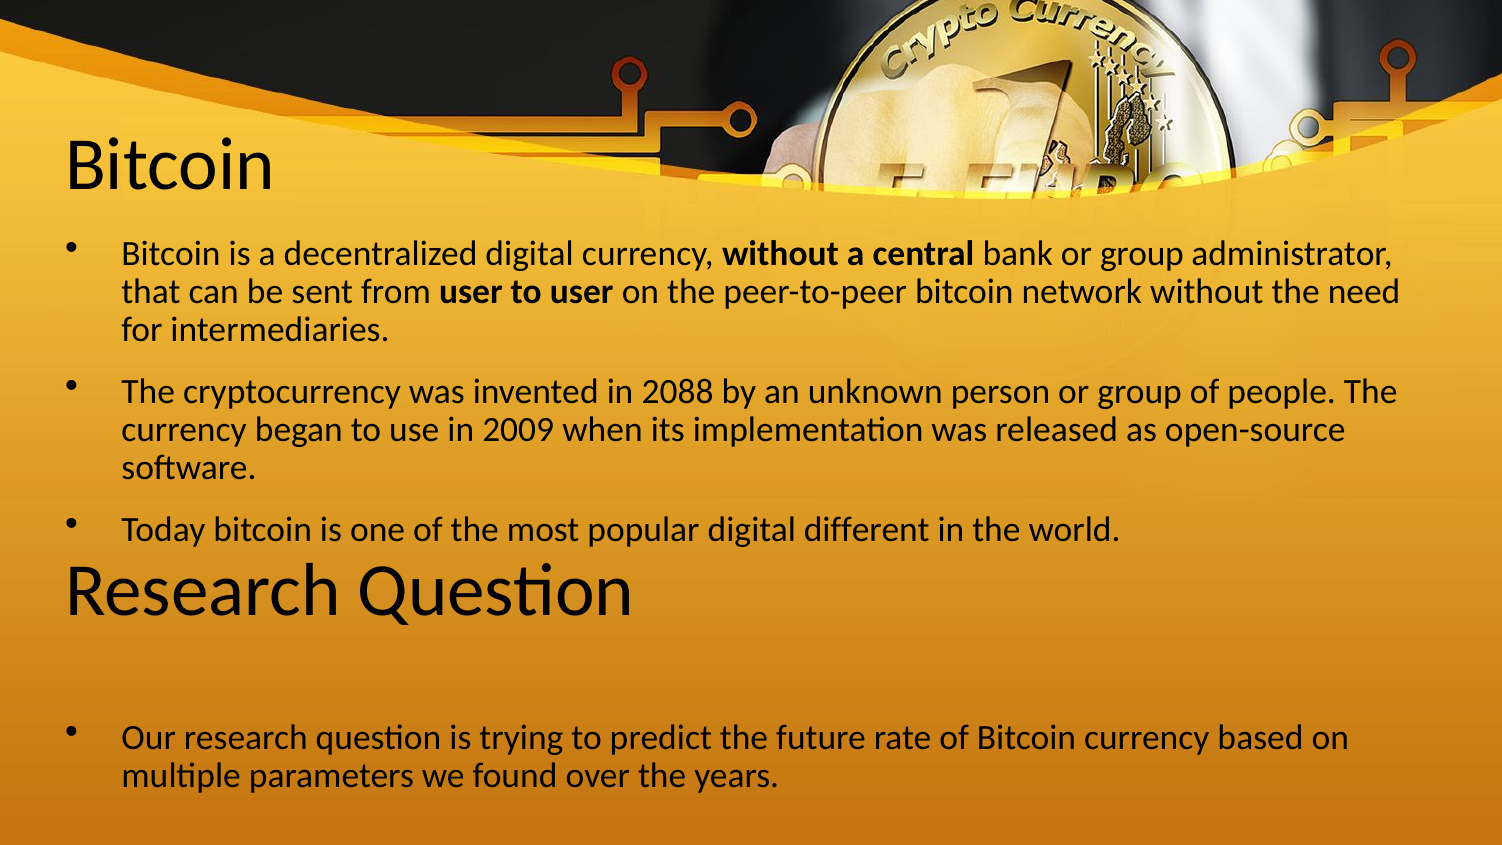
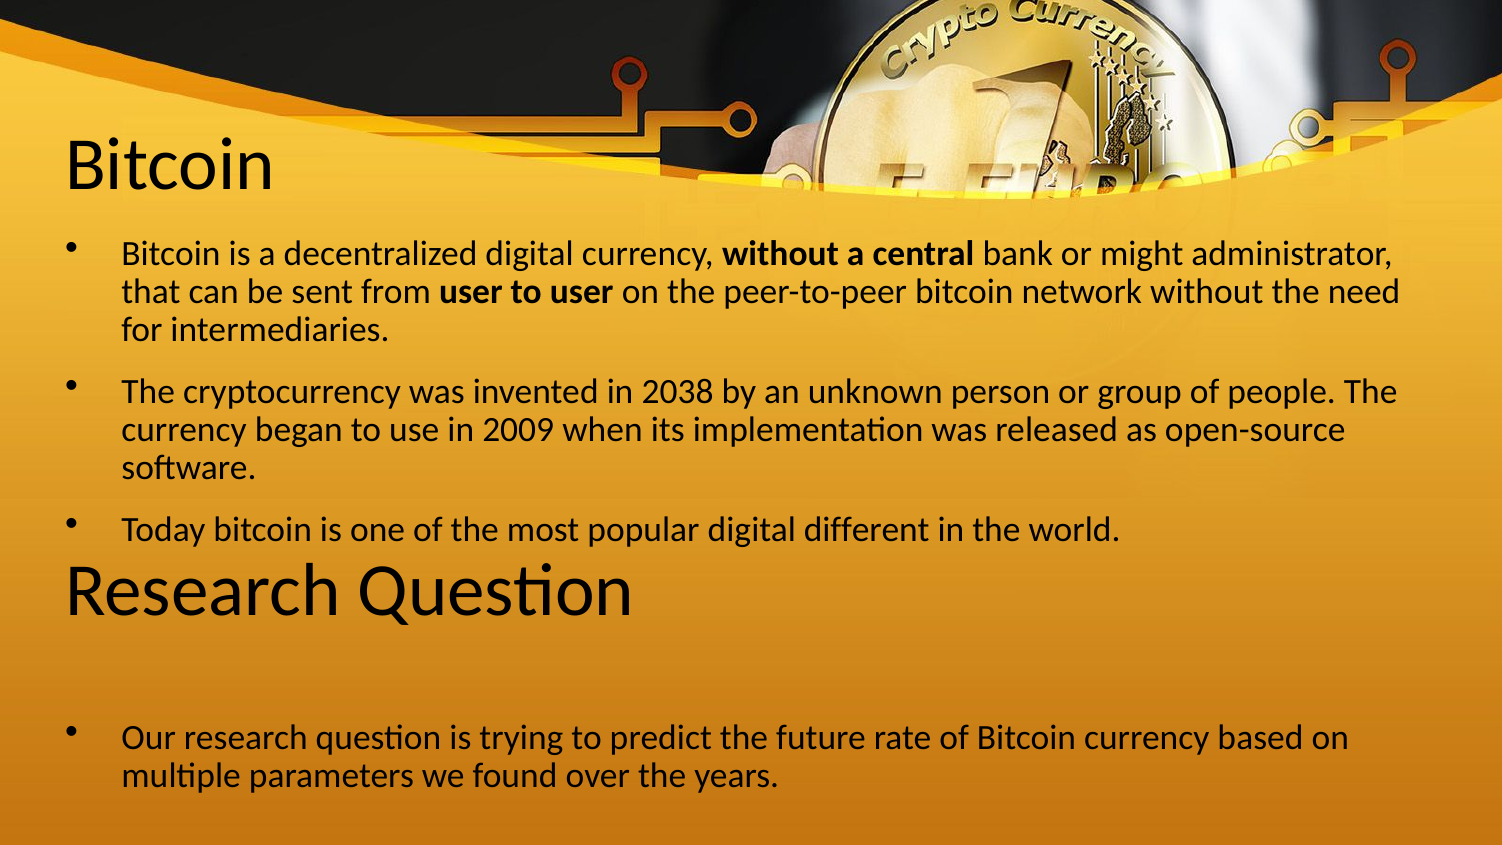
bank or group: group -> might
2088: 2088 -> 2038
